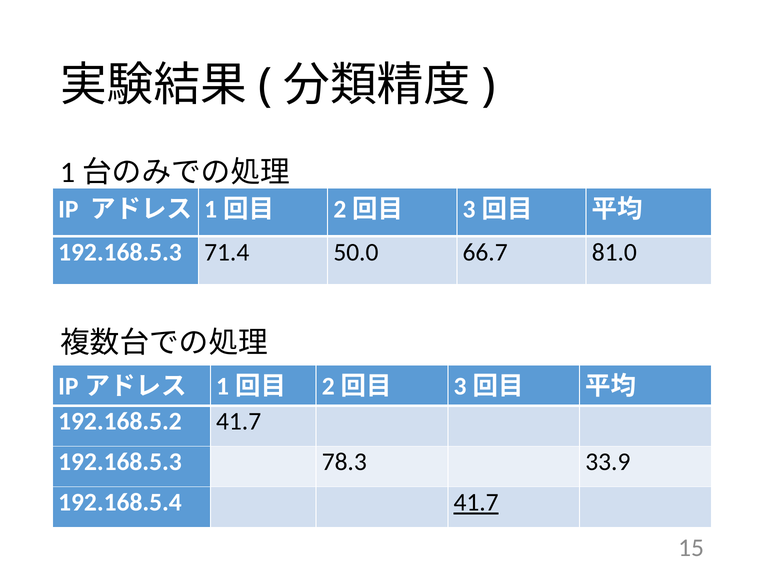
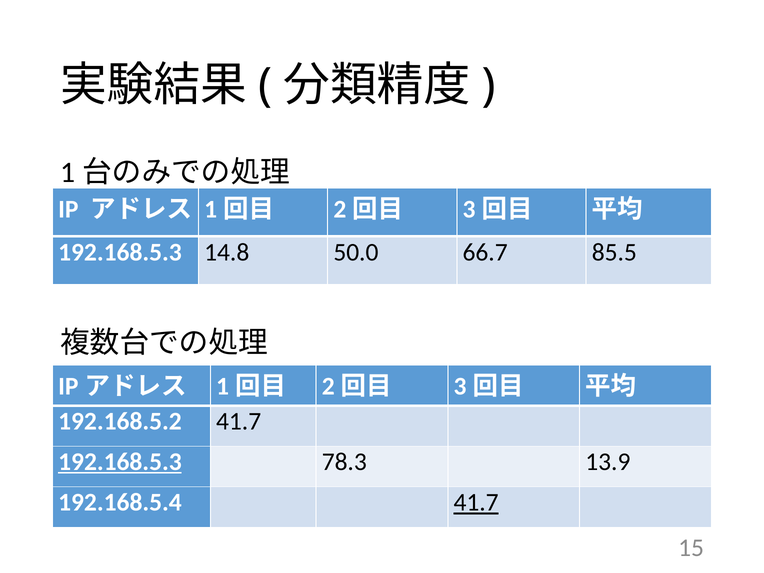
71.4: 71.4 -> 14.8
81.0: 81.0 -> 85.5
192.168.5.3 at (120, 462) underline: none -> present
33.9: 33.9 -> 13.9
